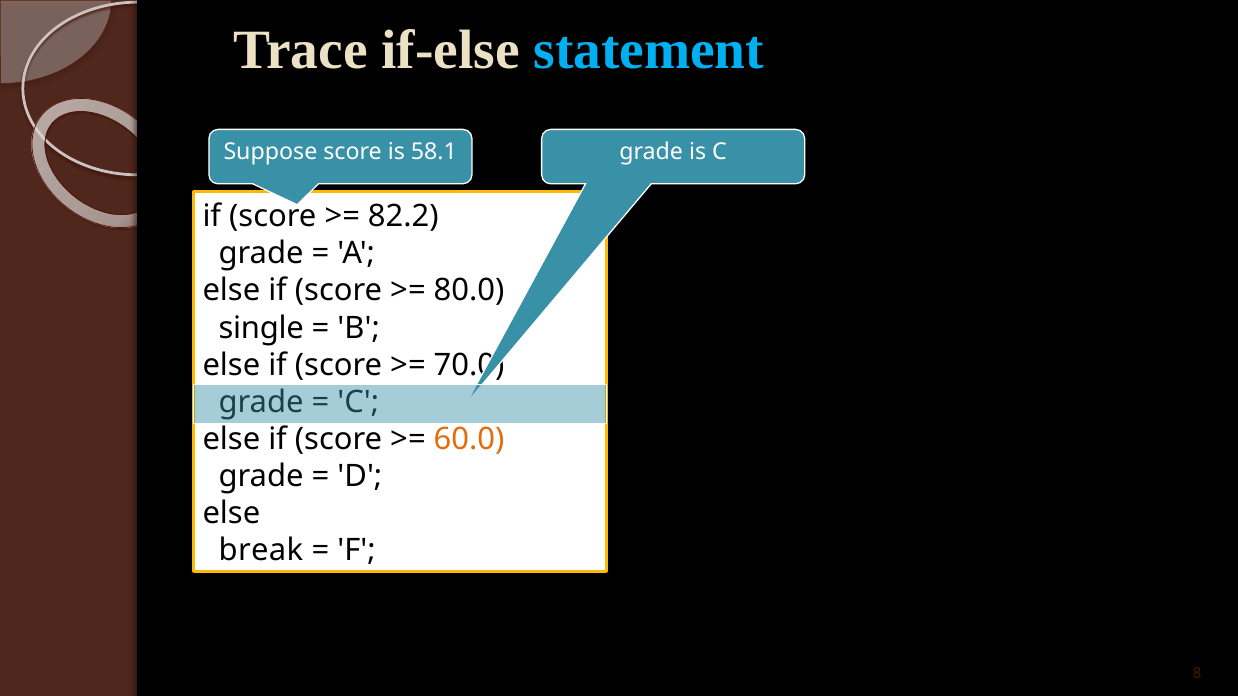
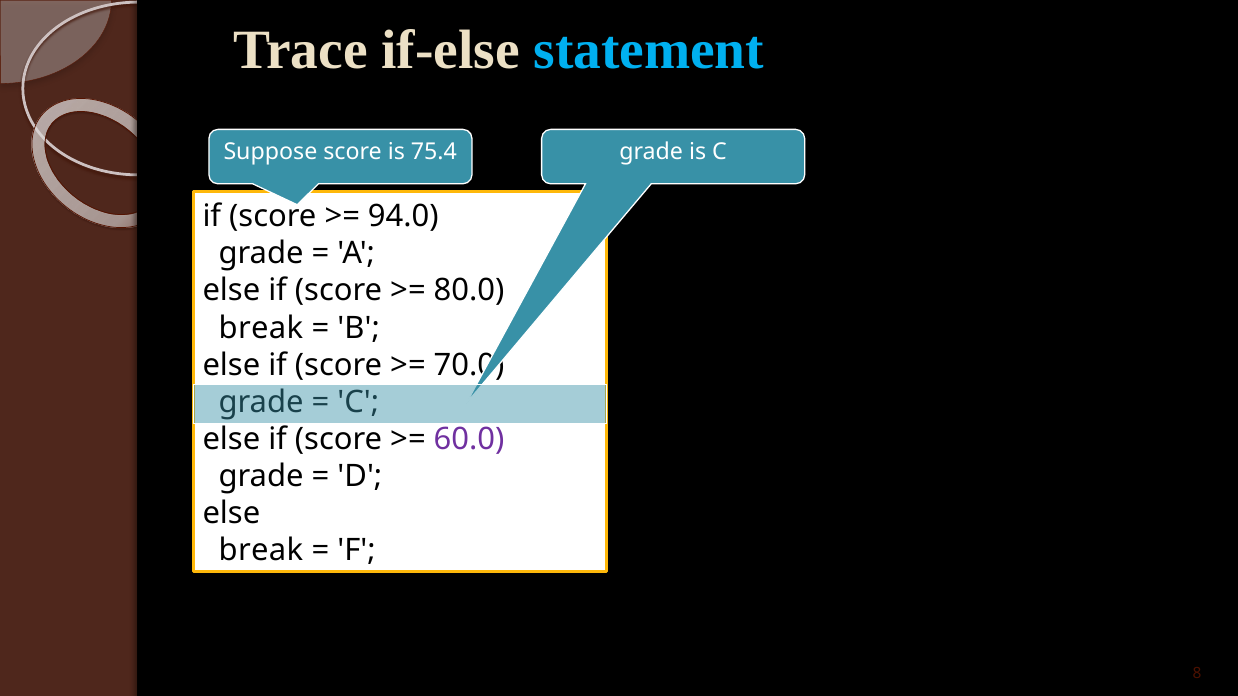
58.1: 58.1 -> 75.4
82.2: 82.2 -> 94.0
single at (261, 328): single -> break
60.0 colour: orange -> purple
